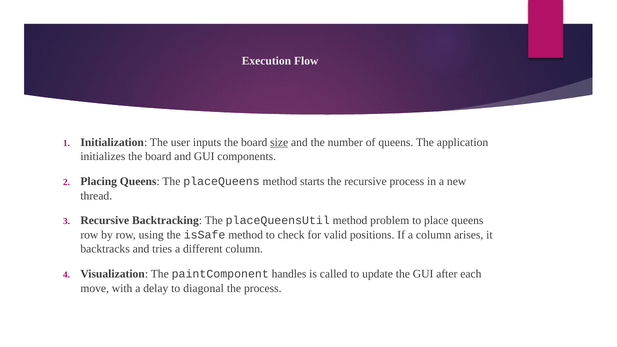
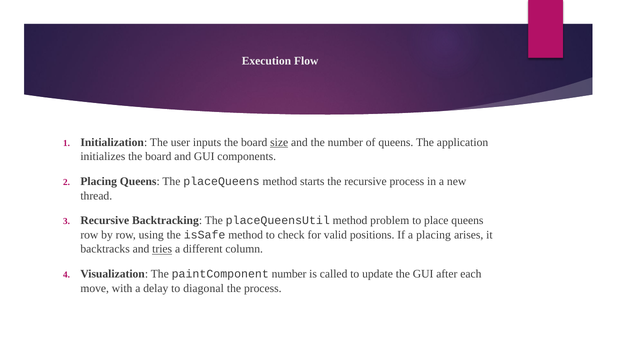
a column: column -> placing
tries underline: none -> present
paintComponent handles: handles -> number
